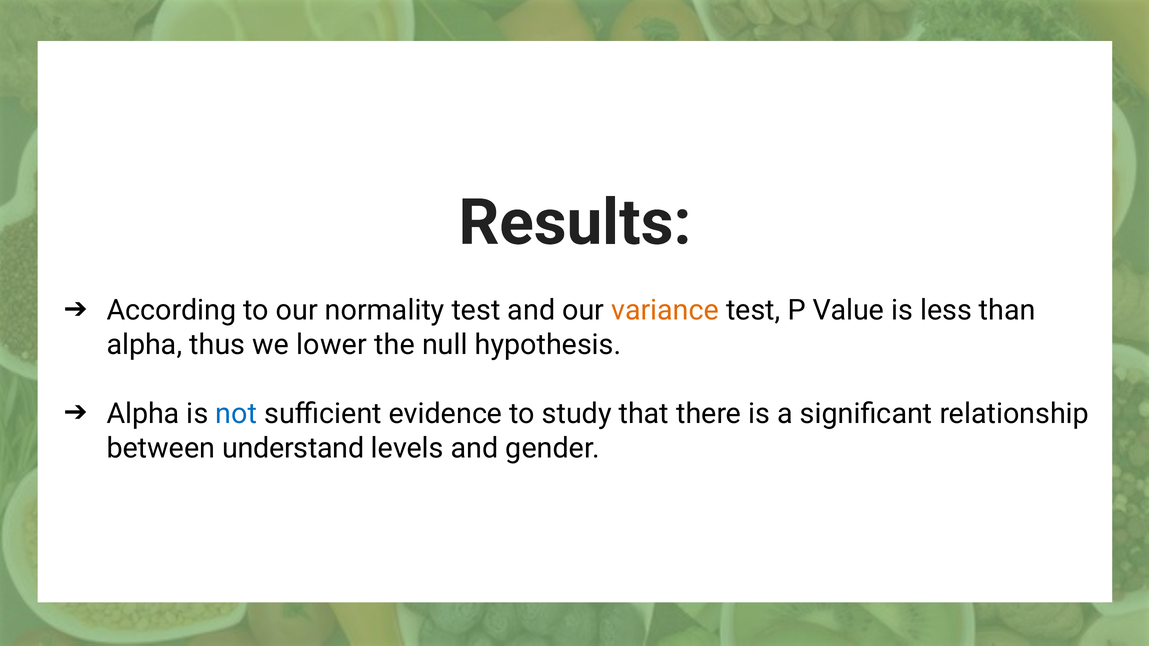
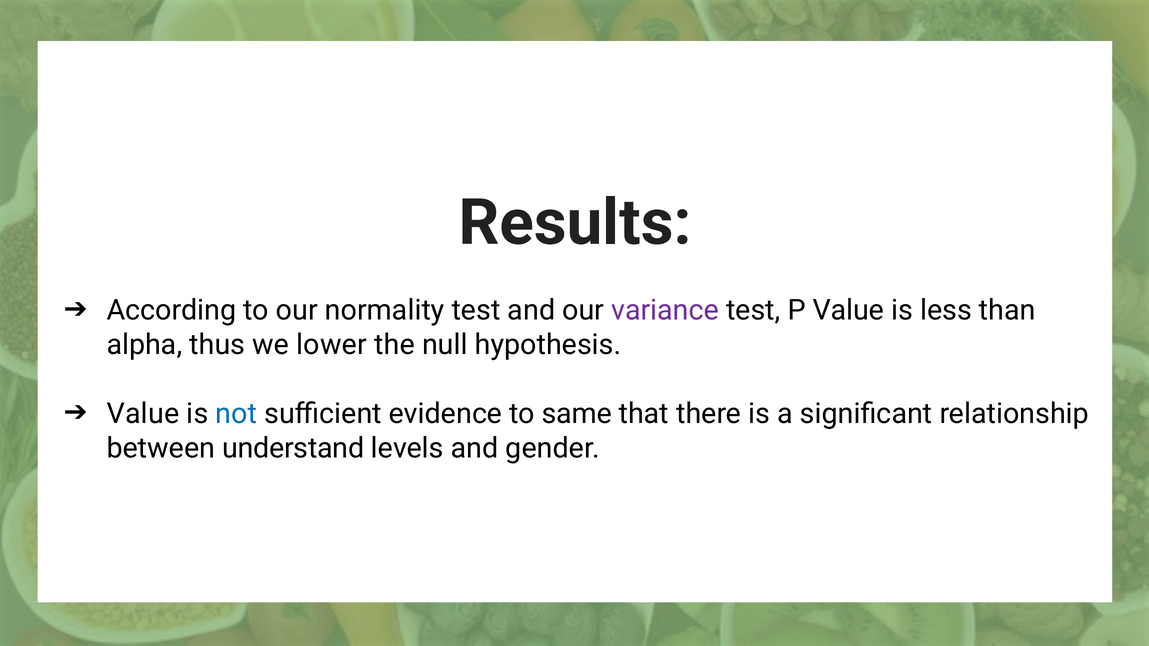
variance colour: orange -> purple
Alpha at (143, 414): Alpha -> Value
study: study -> same
